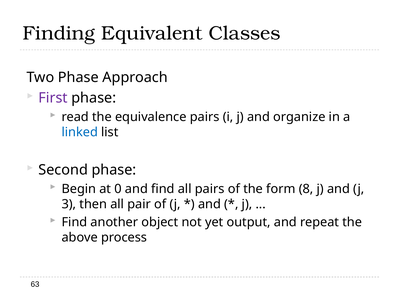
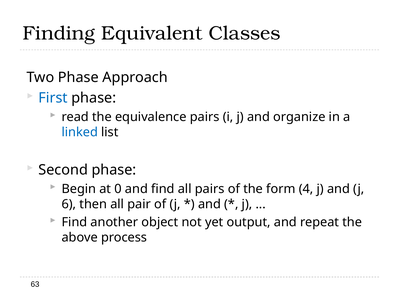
First colour: purple -> blue
8: 8 -> 4
3: 3 -> 6
